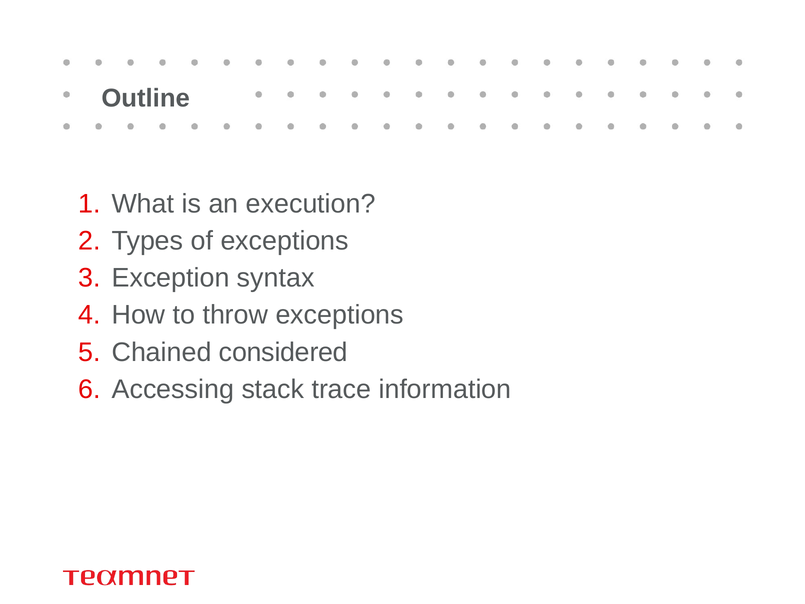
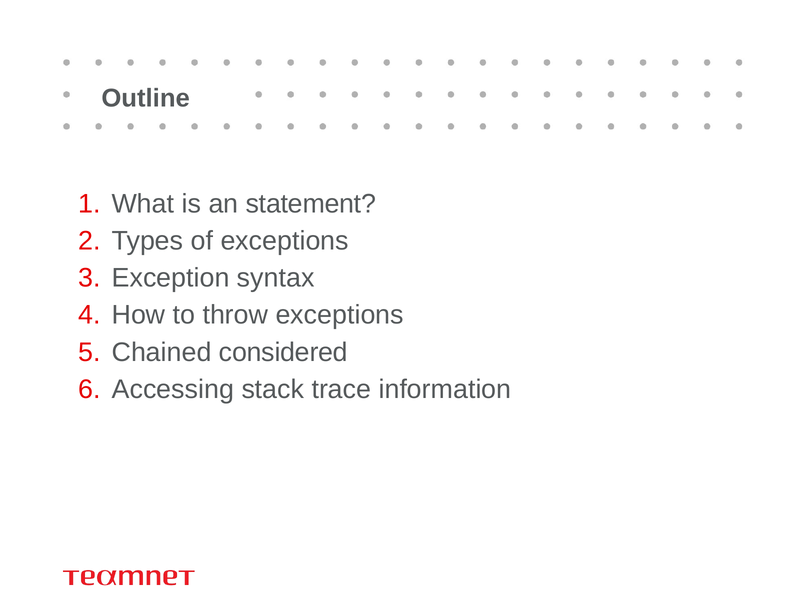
execution: execution -> statement
